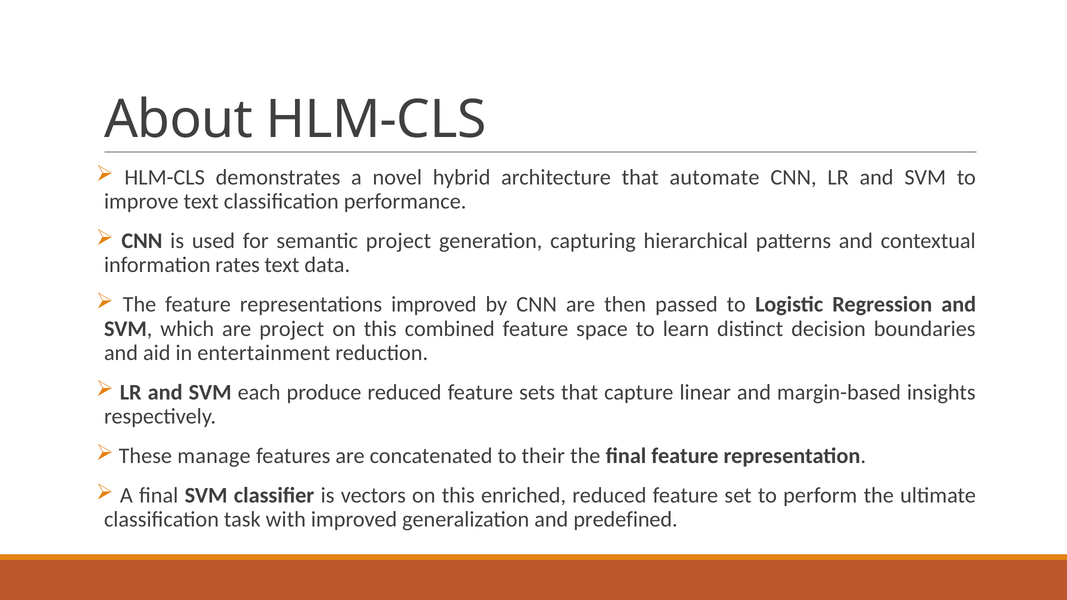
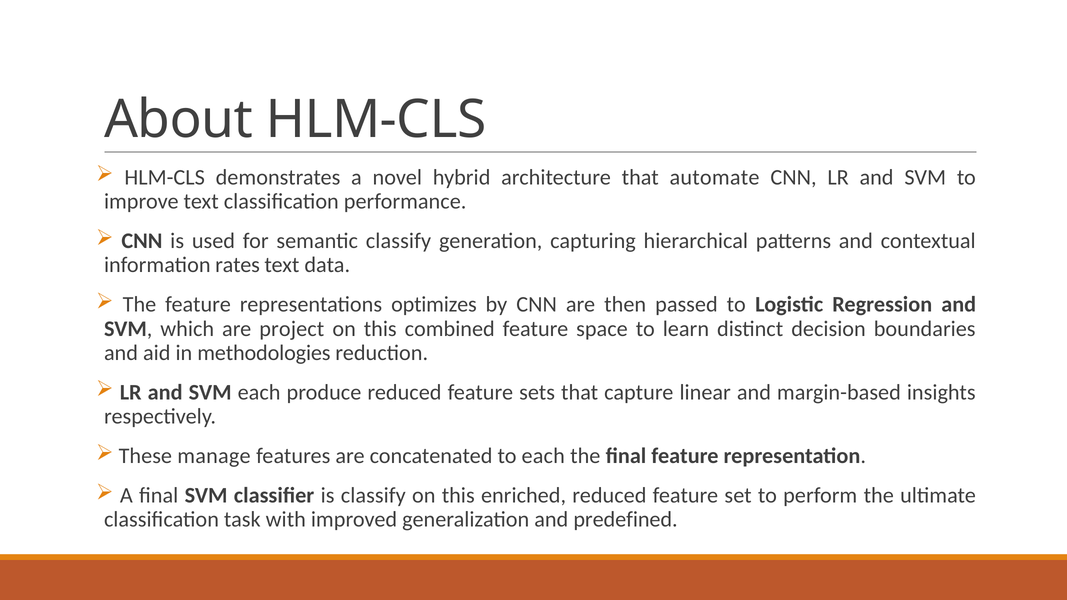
semantic project: project -> classify
representations improved: improved -> optimizes
entertainment: entertainment -> methodologies
to their: their -> each
is vectors: vectors -> classify
